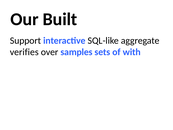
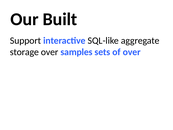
verifies: verifies -> storage
of with: with -> over
